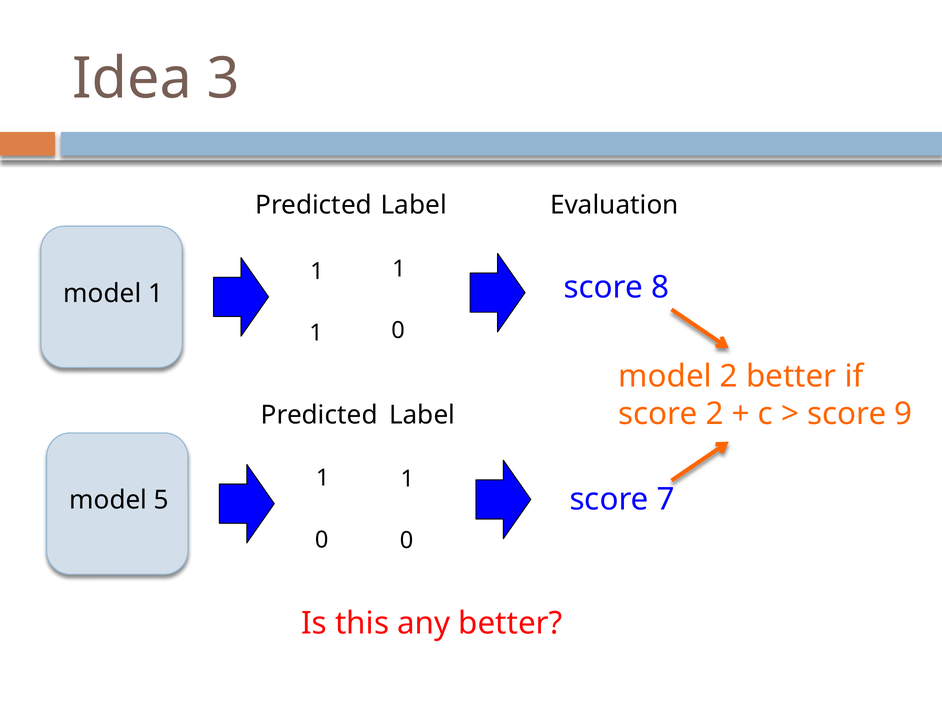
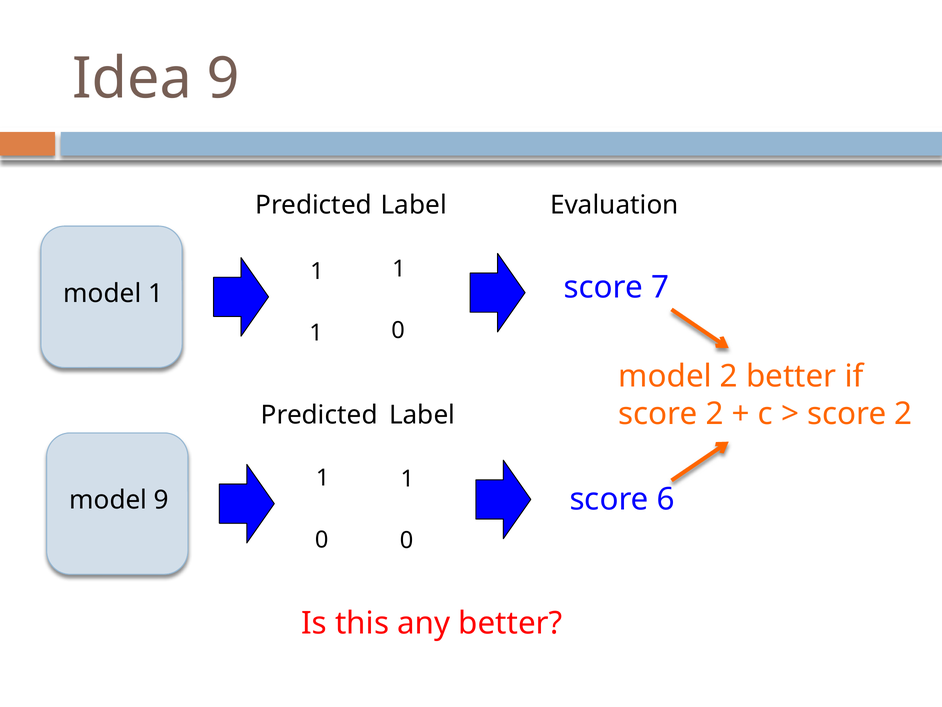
Idea 3: 3 -> 9
8: 8 -> 7
9 at (903, 414): 9 -> 2
7: 7 -> 6
model 5: 5 -> 9
